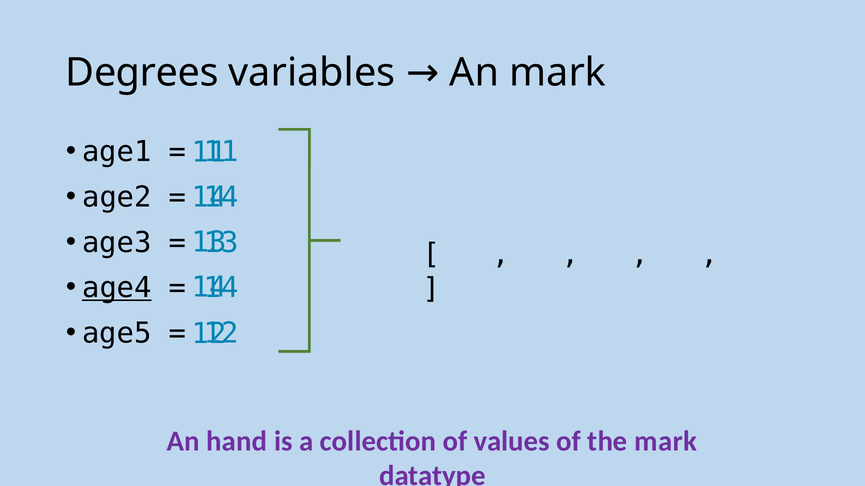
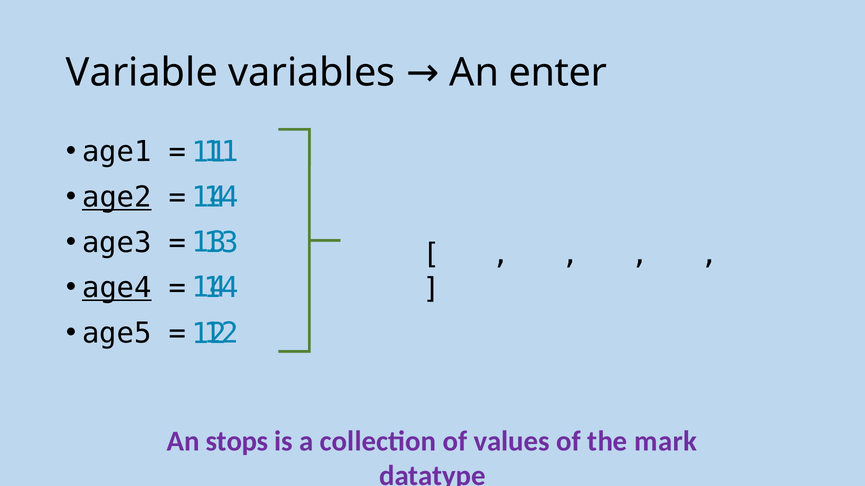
Degrees: Degrees -> Variable
An mark: mark -> enter
age2 underline: none -> present
hand: hand -> stops
